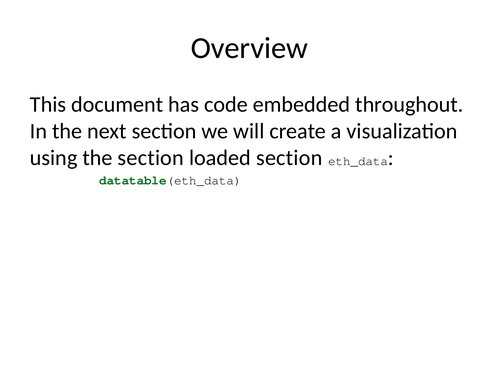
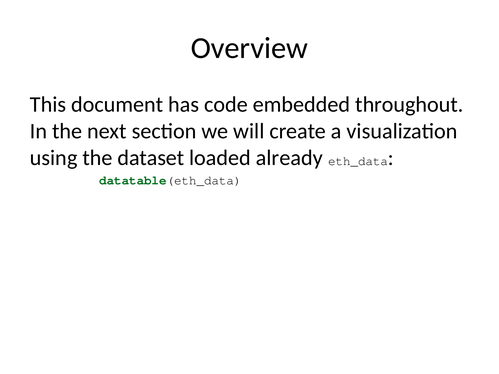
the section: section -> dataset
loaded section: section -> already
